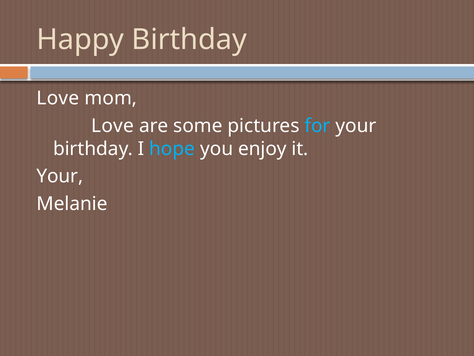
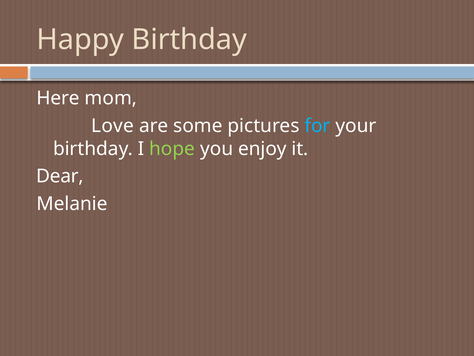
Love at (58, 98): Love -> Here
hope colour: light blue -> light green
Your at (60, 176): Your -> Dear
